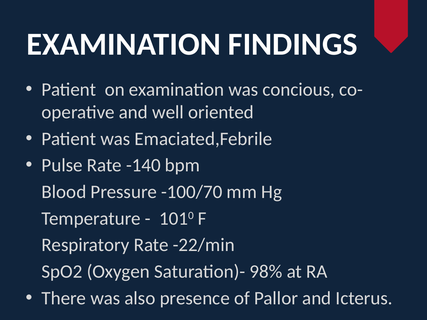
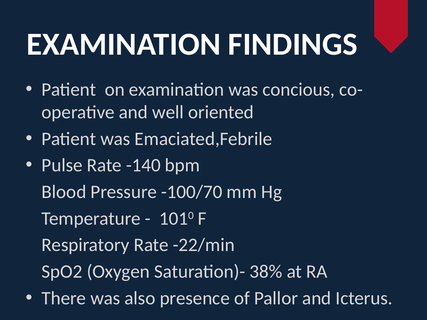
98%: 98% -> 38%
